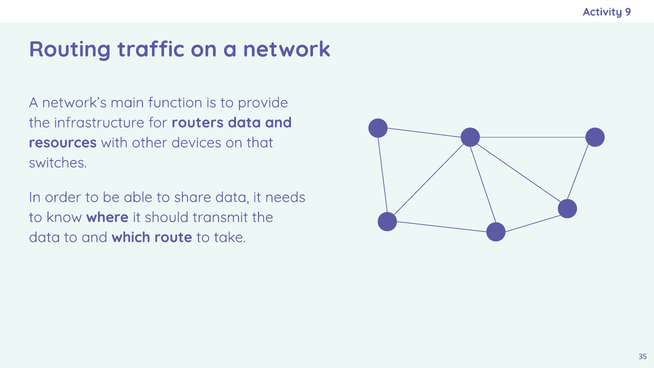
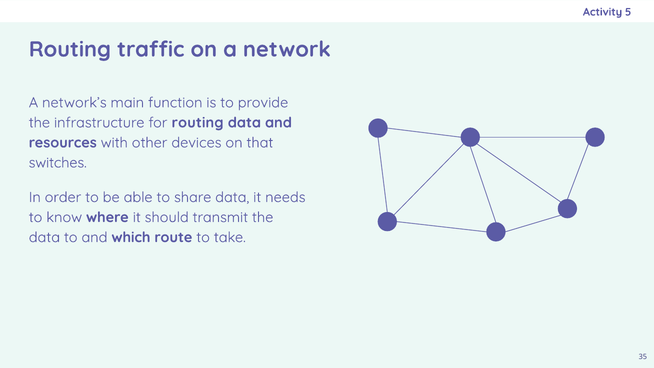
9: 9 -> 5
for routers: routers -> routing
